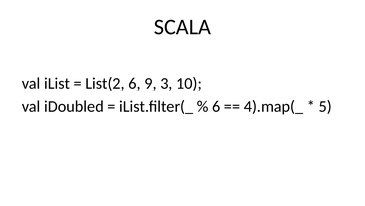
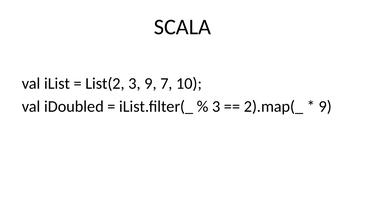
List(2 6: 6 -> 3
3: 3 -> 7
6 at (216, 106): 6 -> 3
4).map(_: 4).map(_ -> 2).map(_
5 at (325, 106): 5 -> 9
